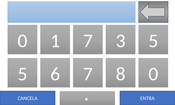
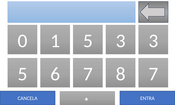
1 7: 7 -> 5
3 5: 5 -> 3
8 0: 0 -> 7
